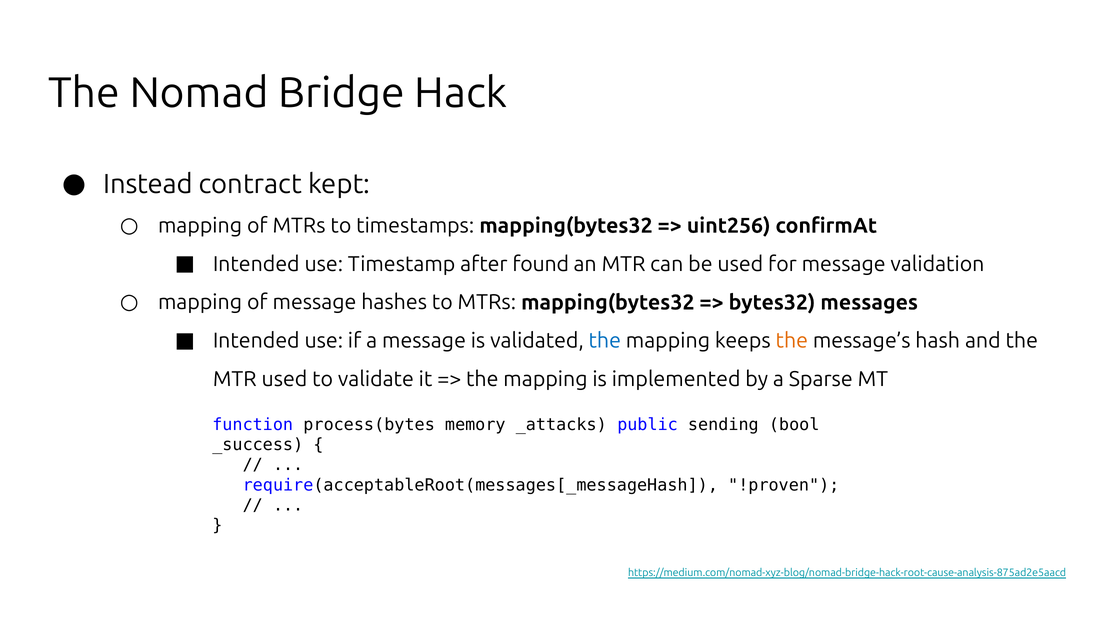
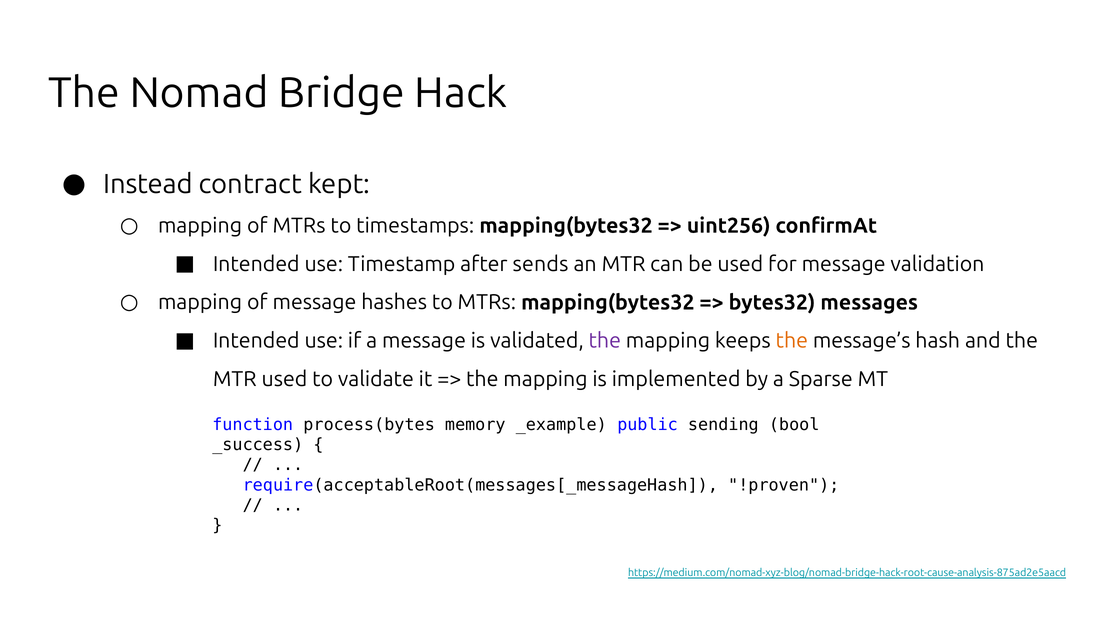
found: found -> sends
the at (605, 341) colour: blue -> purple
_attacks: _attacks -> _example
